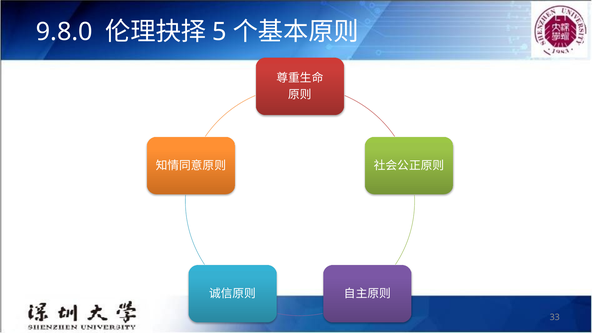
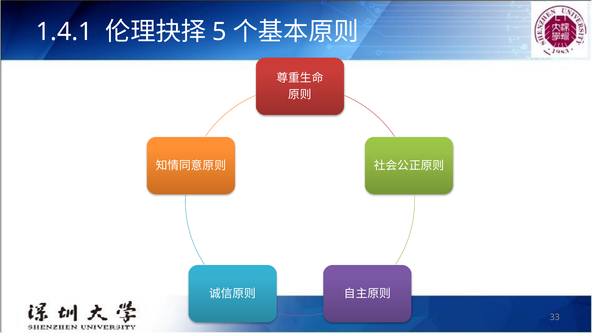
9.8.0: 9.8.0 -> 1.4.1
